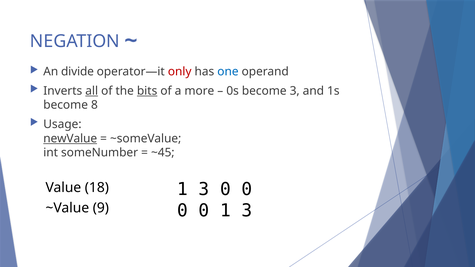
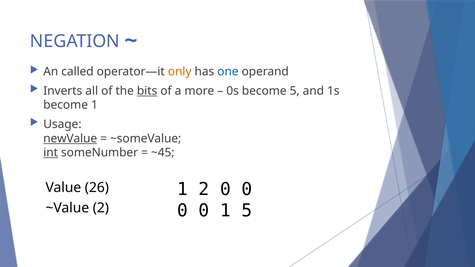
divide: divide -> called
only colour: red -> orange
all underline: present -> none
become 3: 3 -> 5
become 8: 8 -> 1
int underline: none -> present
3 at (204, 189): 3 -> 2
18: 18 -> 26
0 1 3: 3 -> 5
~Value 9: 9 -> 2
